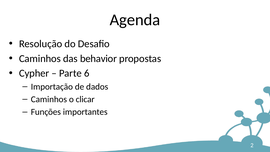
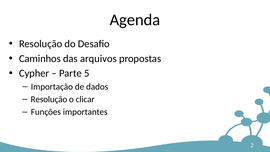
behavior: behavior -> arquivos
6: 6 -> 5
Caminhos at (49, 99): Caminhos -> Resolução
